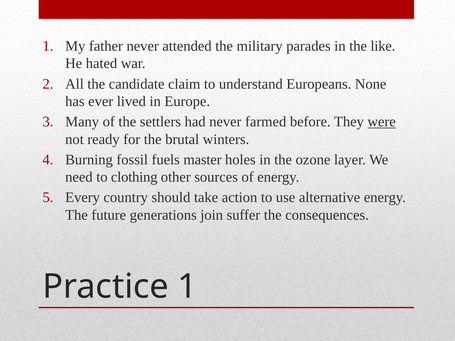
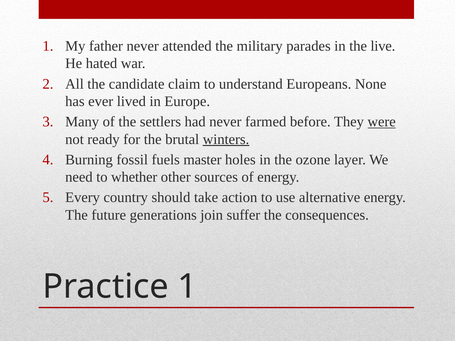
like: like -> live
winters underline: none -> present
clothing: clothing -> whether
